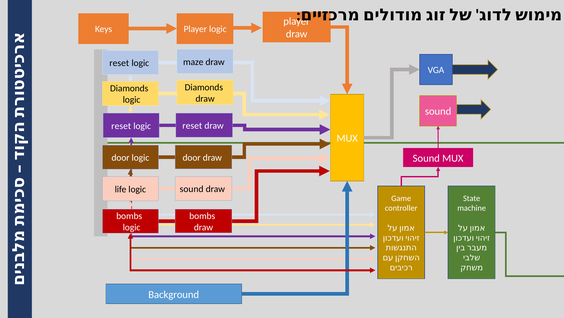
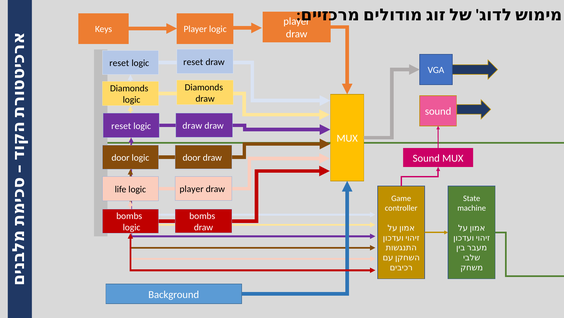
maze at (193, 62): maze -> reset
logic reset: reset -> draw
life logic sound: sound -> player
